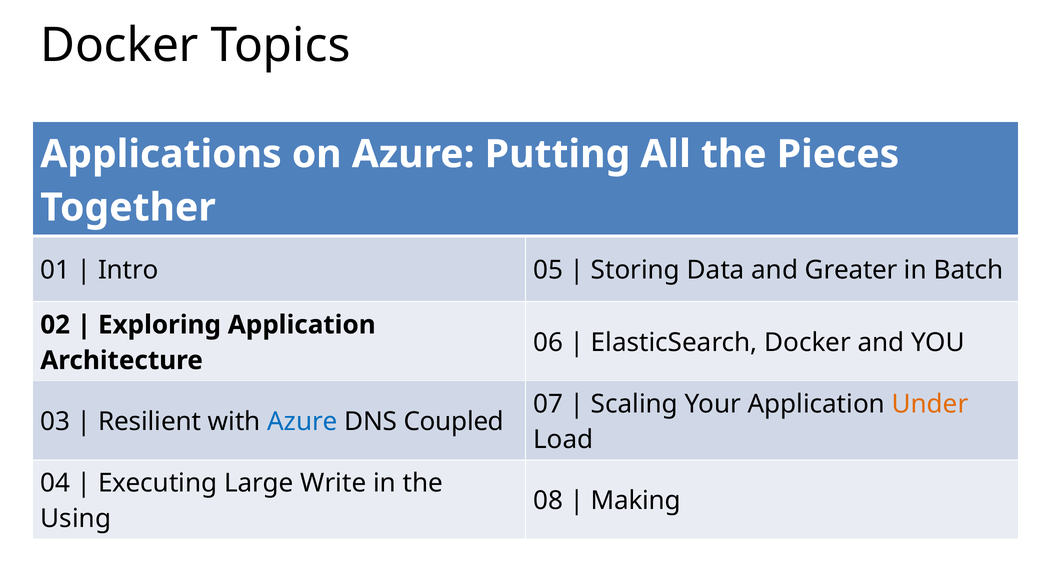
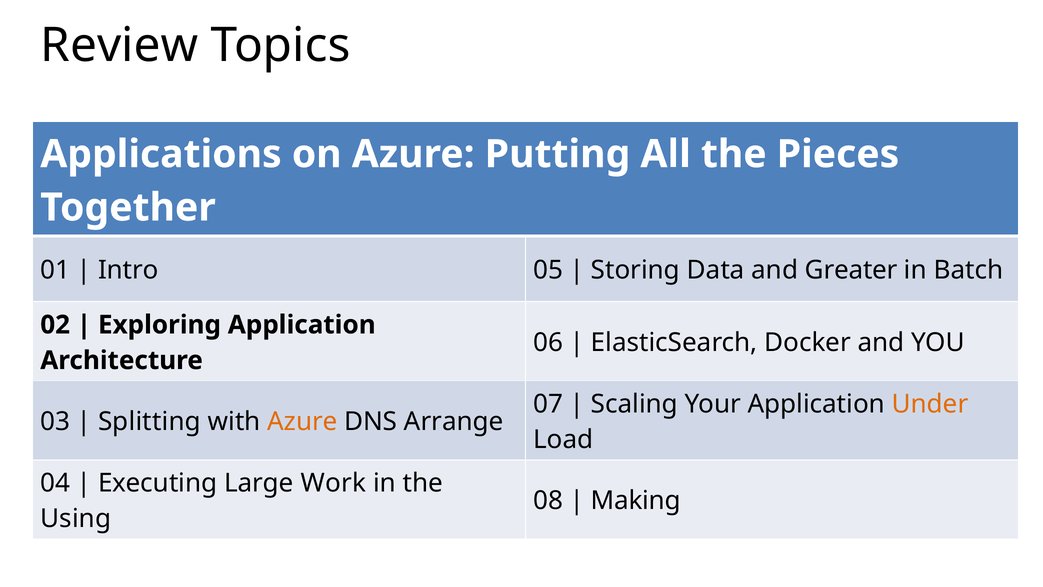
Docker at (119, 45): Docker -> Review
Resilient: Resilient -> Splitting
Azure at (302, 422) colour: blue -> orange
Coupled: Coupled -> Arrange
Write: Write -> Work
